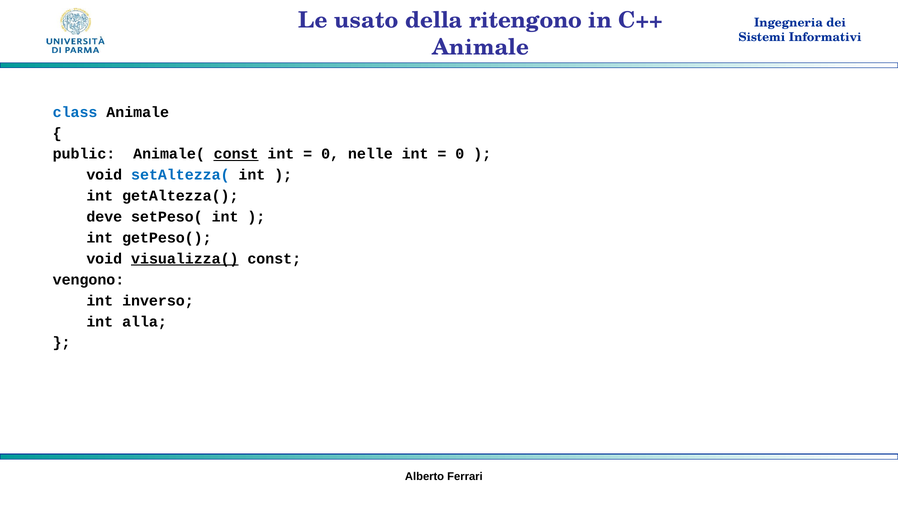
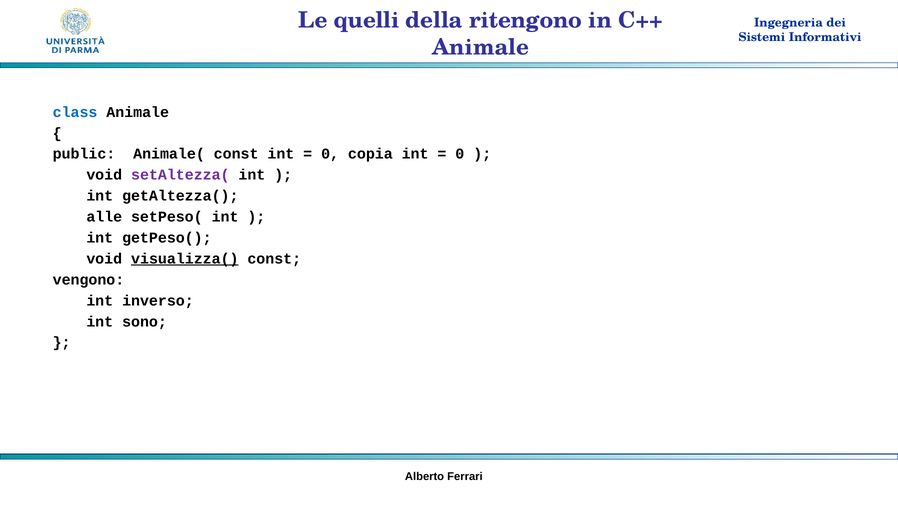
usato: usato -> quelli
const at (236, 154) underline: present -> none
nelle: nelle -> copia
setAltezza( colour: blue -> purple
deve: deve -> alle
alla: alla -> sono
